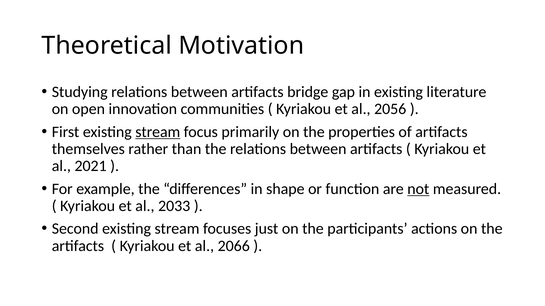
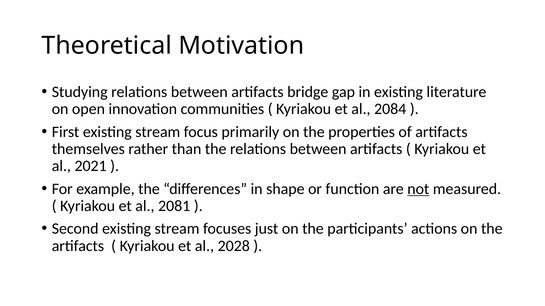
2056: 2056 -> 2084
stream at (158, 132) underline: present -> none
2033: 2033 -> 2081
2066: 2066 -> 2028
